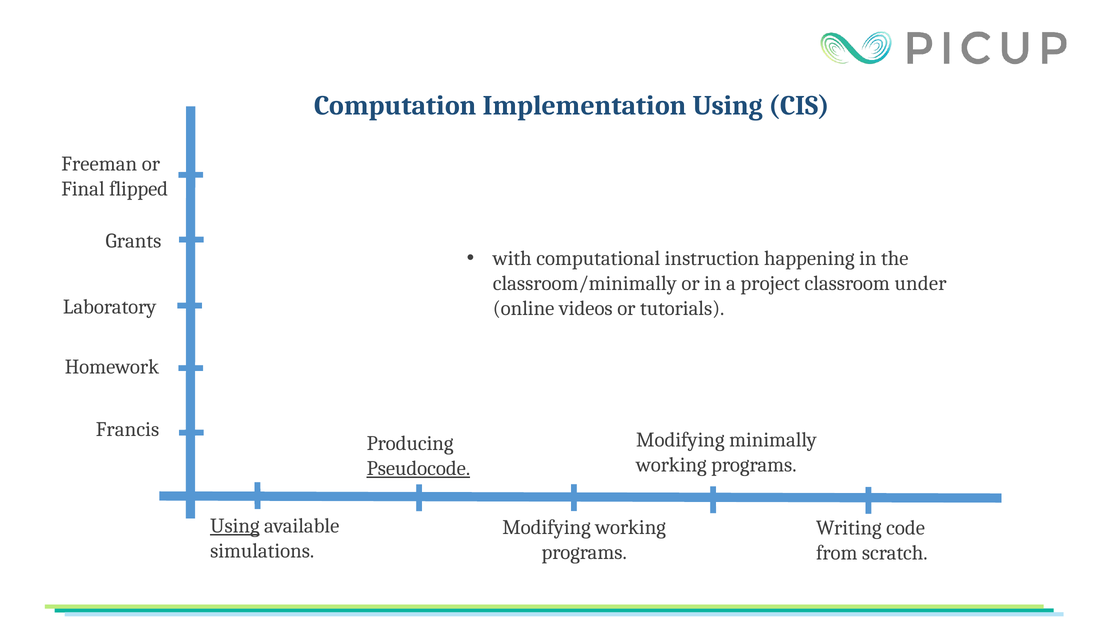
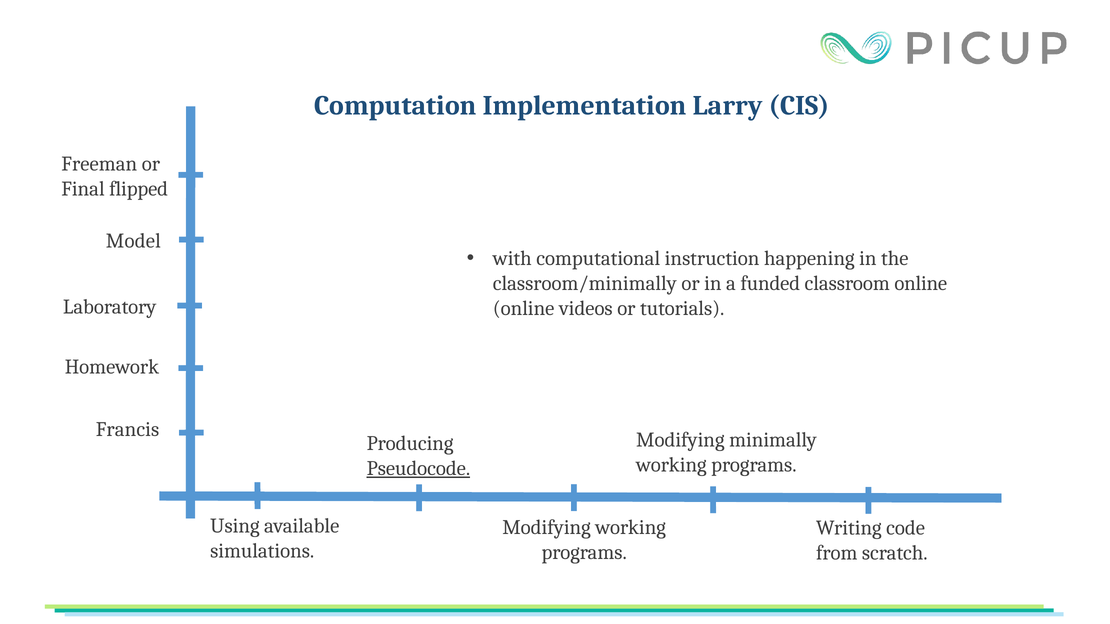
Implementation Using: Using -> Larry
Grants: Grants -> Model
project: project -> funded
classroom under: under -> online
Using at (235, 526) underline: present -> none
